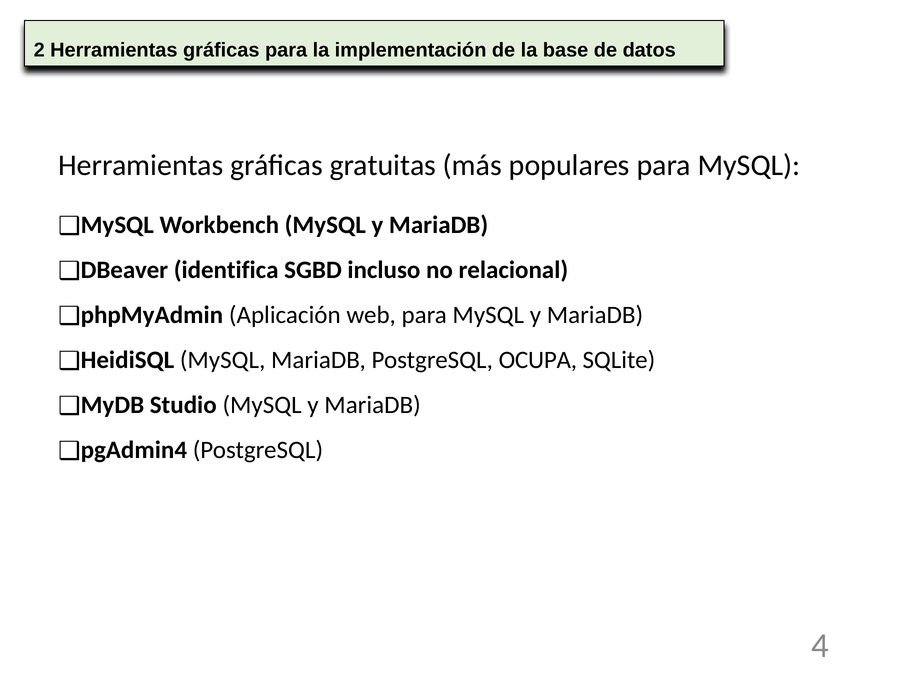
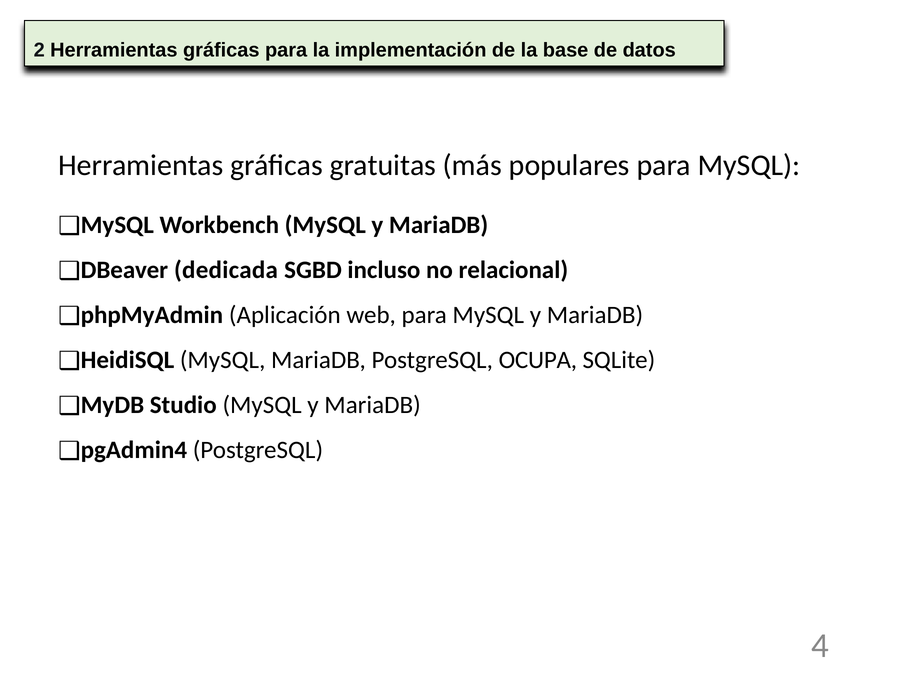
identifica: identifica -> dedicada
